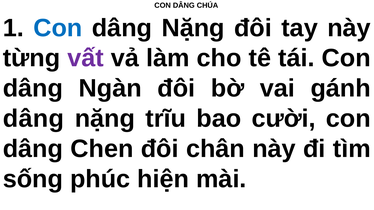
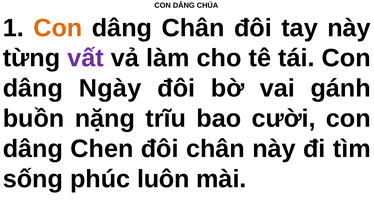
Con at (58, 28) colour: blue -> orange
Nặng at (193, 28): Nặng -> Chân
Ngàn: Ngàn -> Ngày
dâng at (33, 119): dâng -> buồn
hiện: hiện -> luôn
